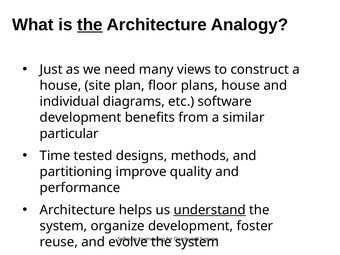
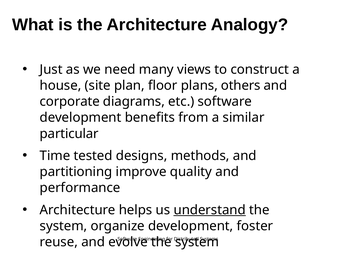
the at (90, 25) underline: present -> none
plans house: house -> others
individual: individual -> corporate
